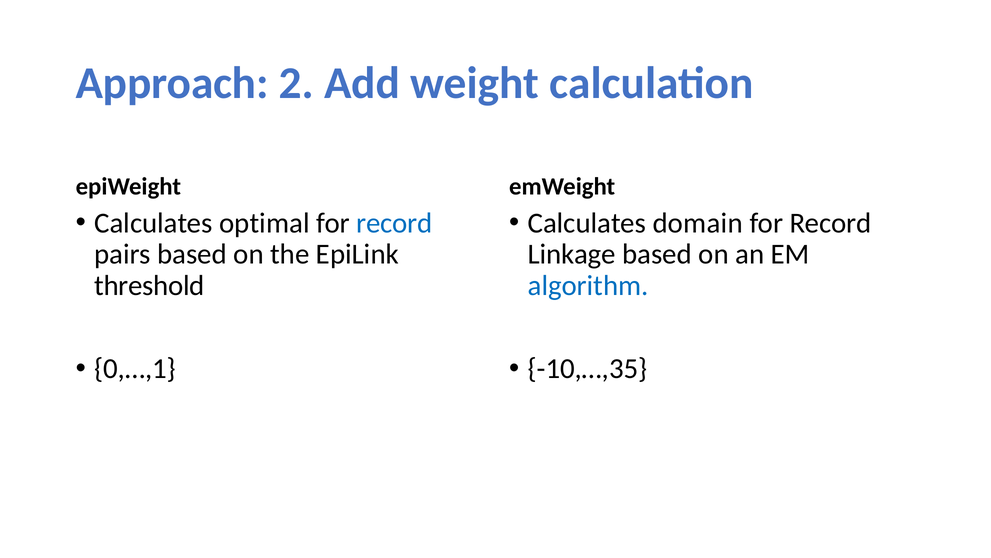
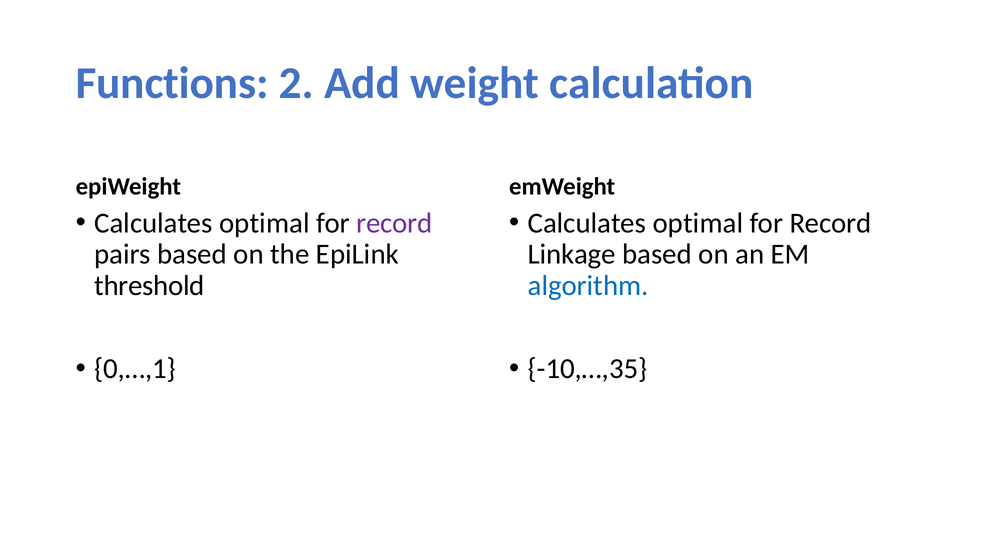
Approach: Approach -> Functions
record at (394, 223) colour: blue -> purple
domain at (698, 223): domain -> optimal
